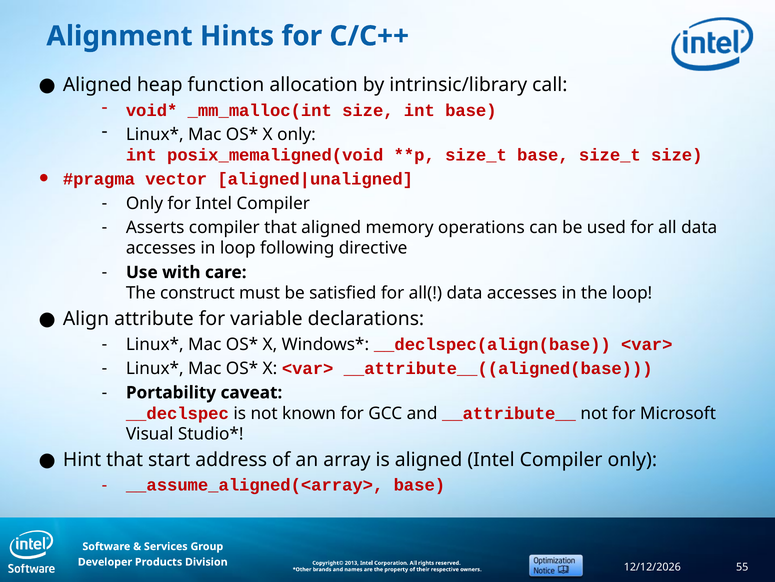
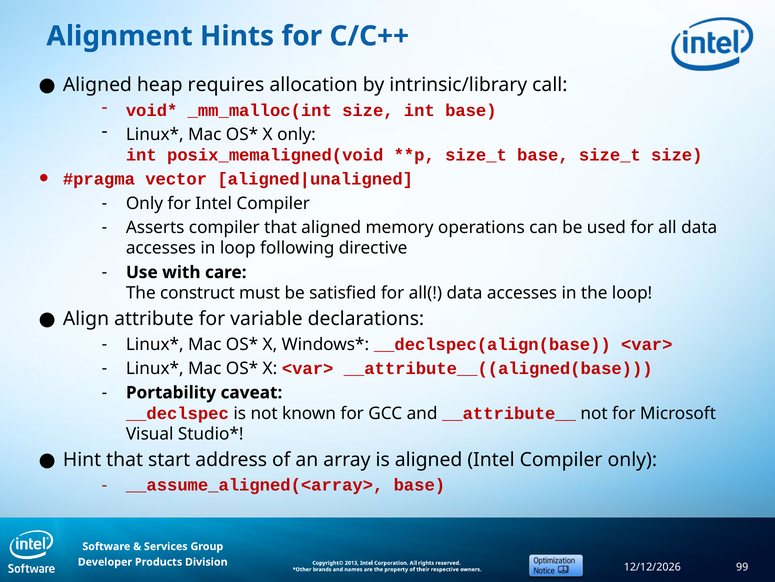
function: function -> requires
55: 55 -> 99
